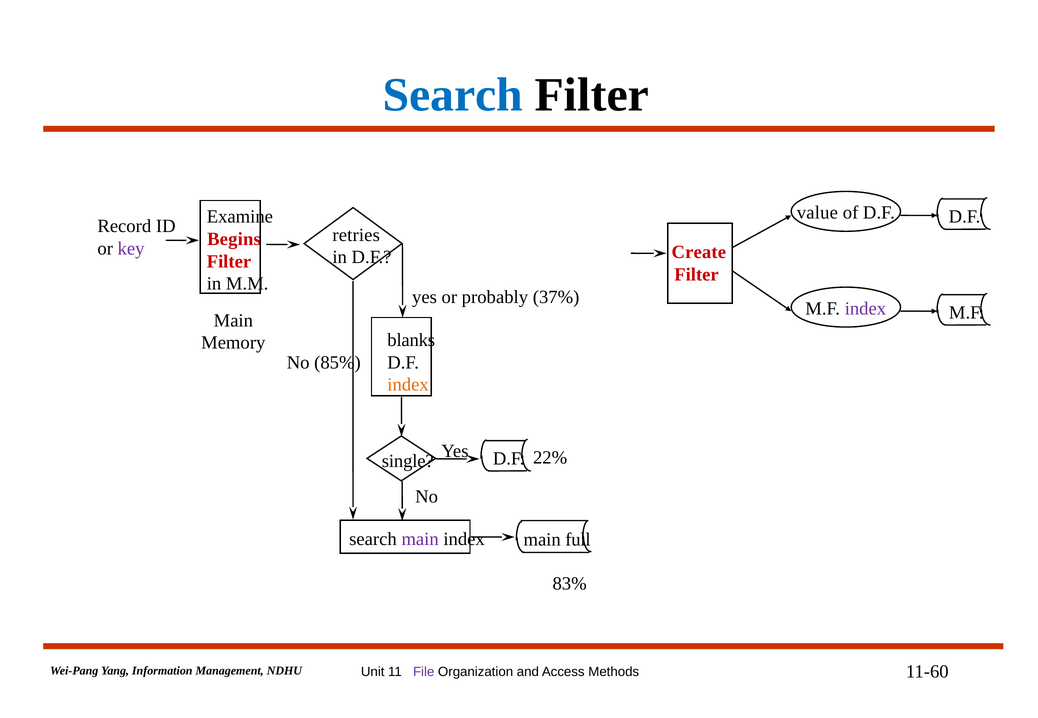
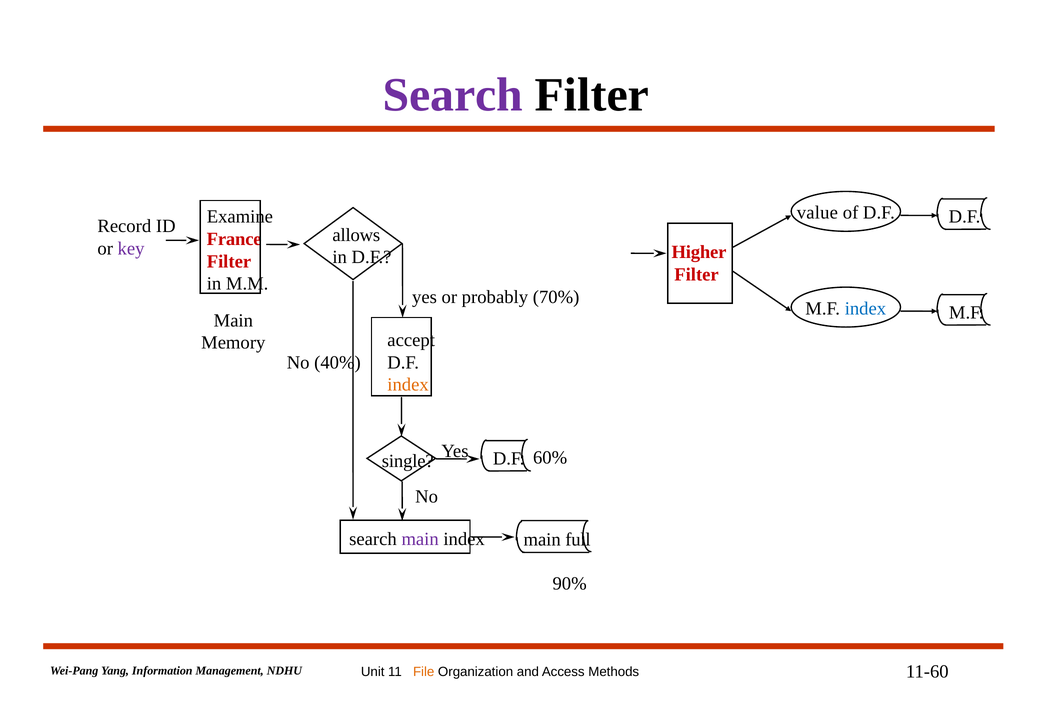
Search at (453, 95) colour: blue -> purple
retries: retries -> allows
Begins: Begins -> France
Create: Create -> Higher
37%: 37% -> 70%
index at (865, 309) colour: purple -> blue
blanks: blanks -> accept
85%: 85% -> 40%
22%: 22% -> 60%
83%: 83% -> 90%
File colour: purple -> orange
